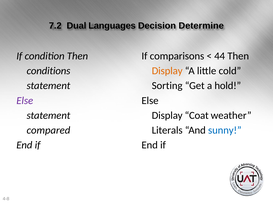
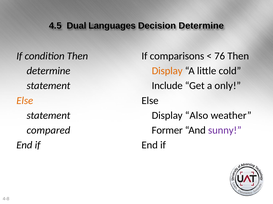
7.2: 7.2 -> 4.5
44: 44 -> 76
conditions at (48, 71): conditions -> determine
Sorting: Sorting -> Include
hold: hold -> only
Else at (25, 101) colour: purple -> orange
Coat: Coat -> Also
Literals: Literals -> Former
sunny colour: blue -> purple
